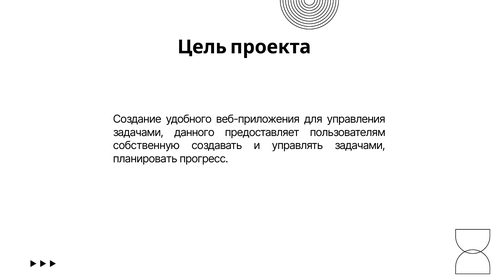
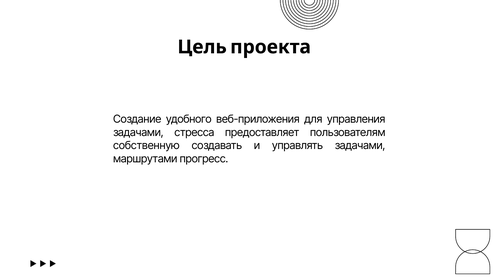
данного: данного -> стресса
планировать: планировать -> маршрутами
